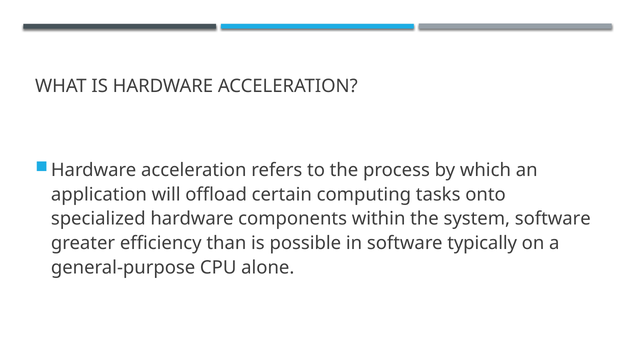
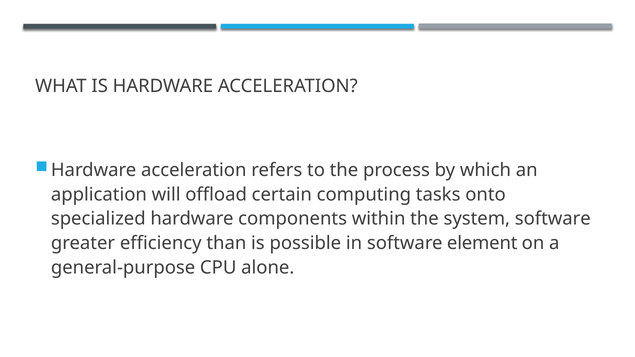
typically: typically -> element
